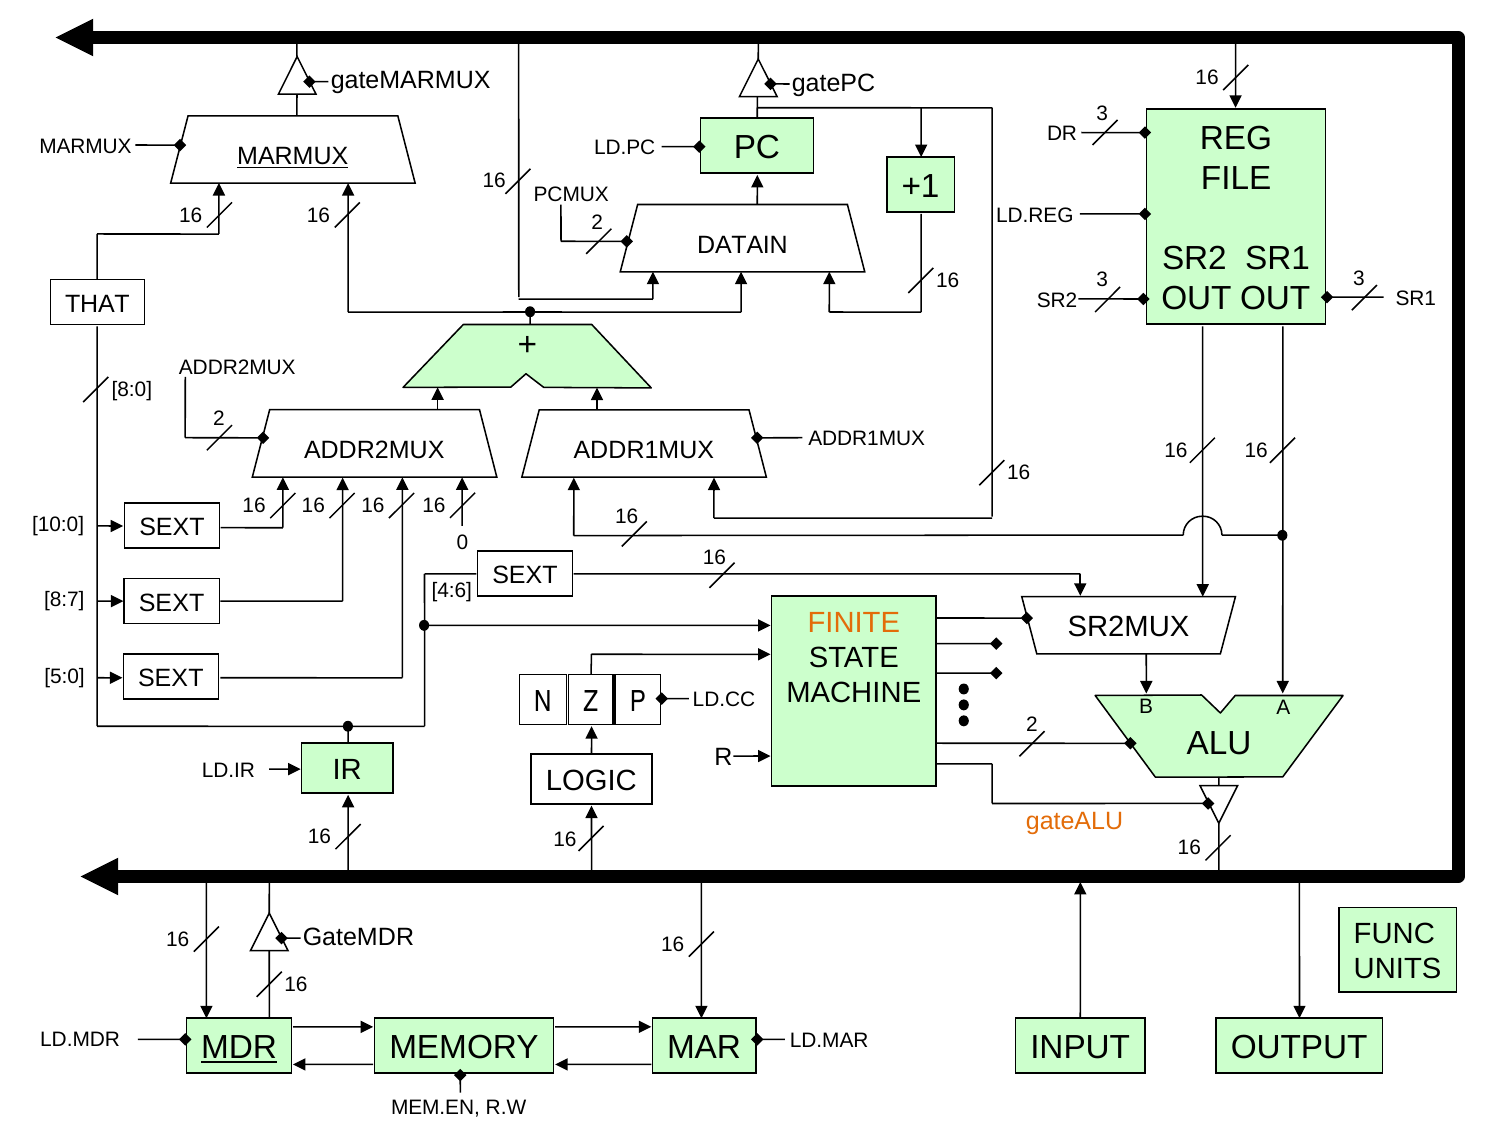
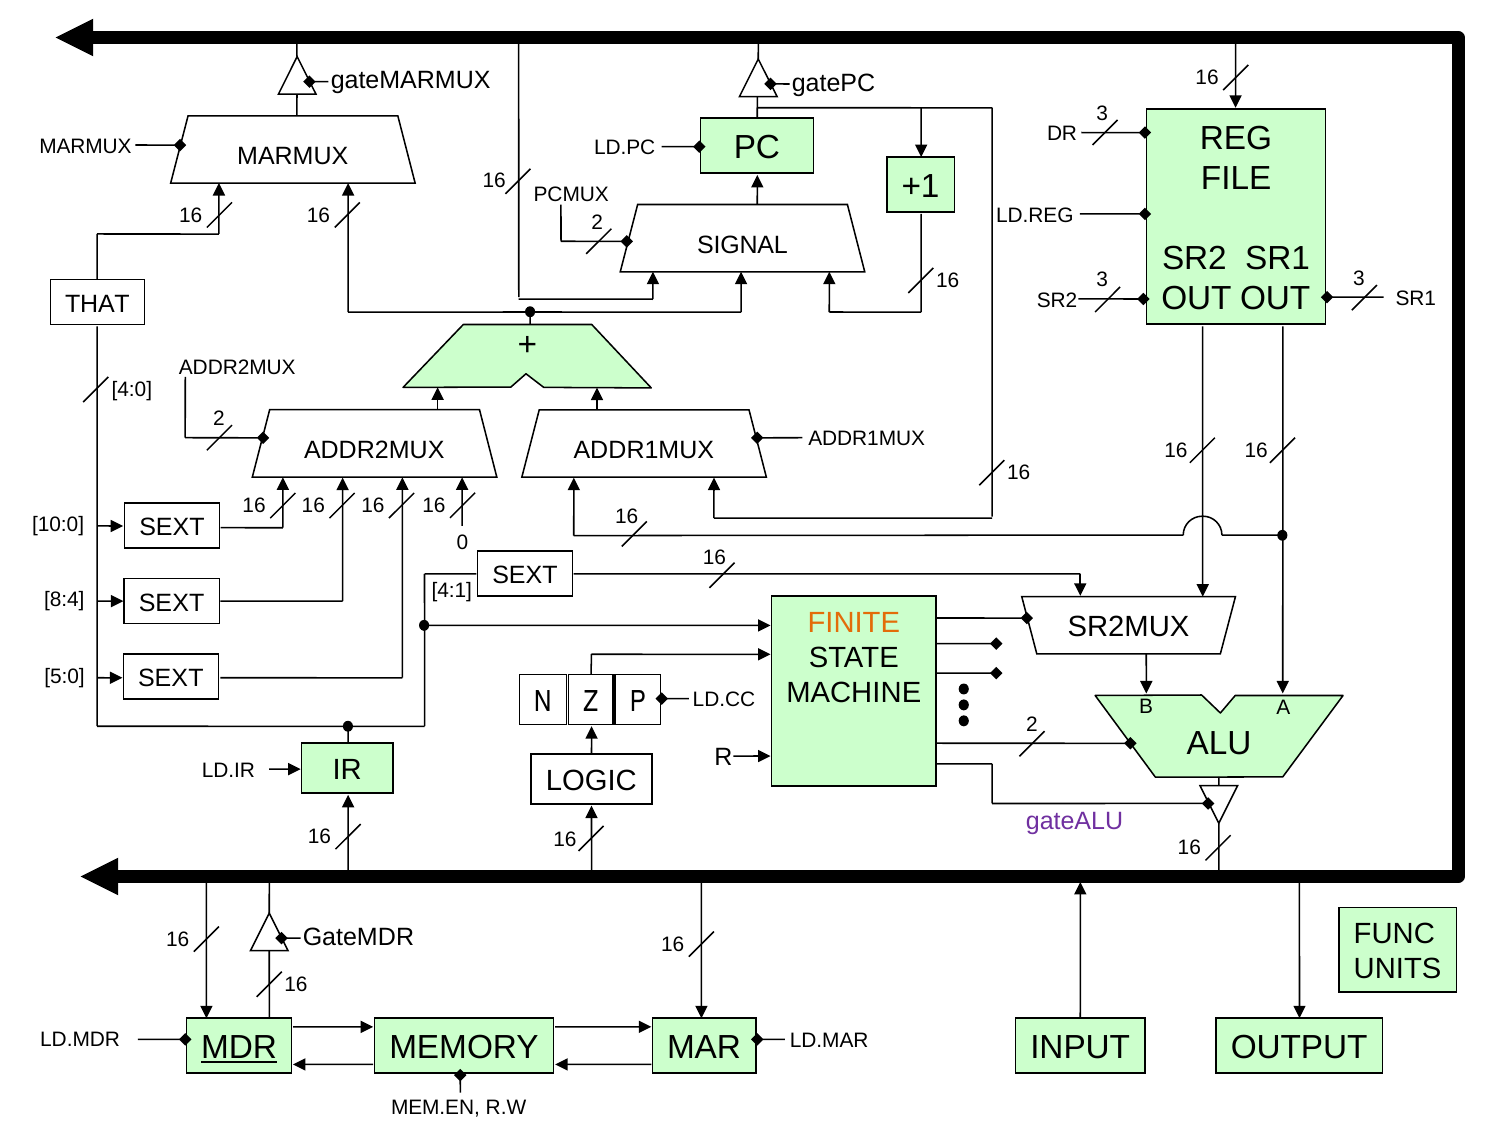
MARMUX at (293, 157) underline: present -> none
DATAIN: DATAIN -> SIGNAL
8:0: 8:0 -> 4:0
4:6: 4:6 -> 4:1
8:7: 8:7 -> 8:4
gateALU colour: orange -> purple
